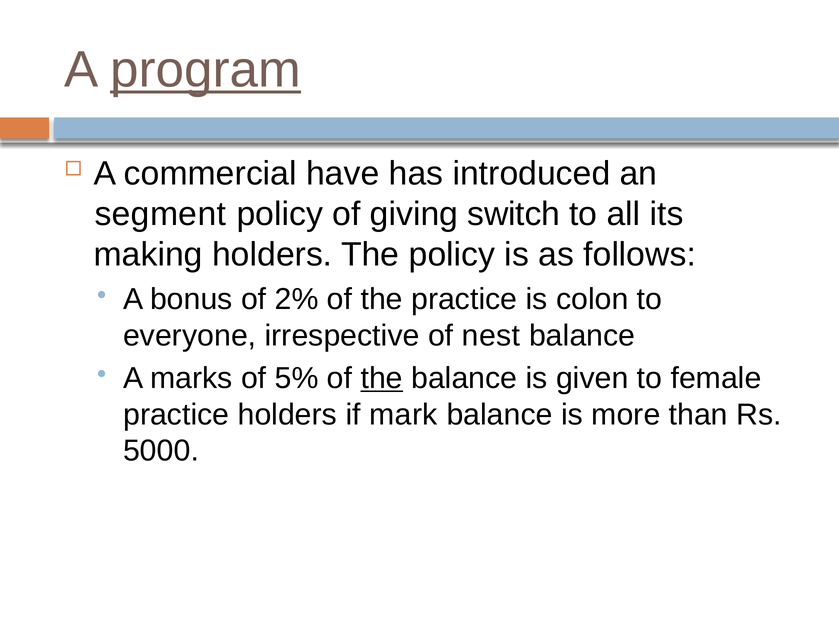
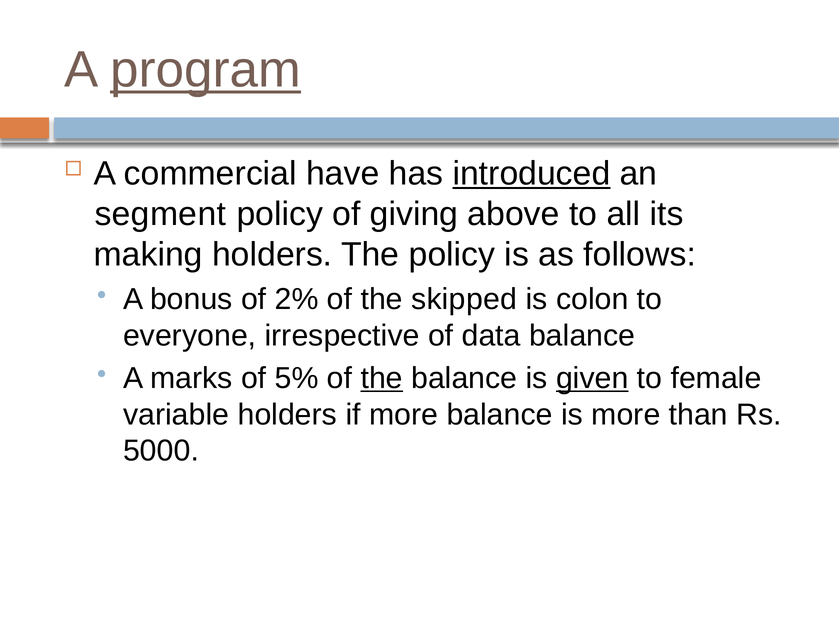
introduced underline: none -> present
switch: switch -> above
the practice: practice -> skipped
nest: nest -> data
given underline: none -> present
practice at (176, 415): practice -> variable
if mark: mark -> more
